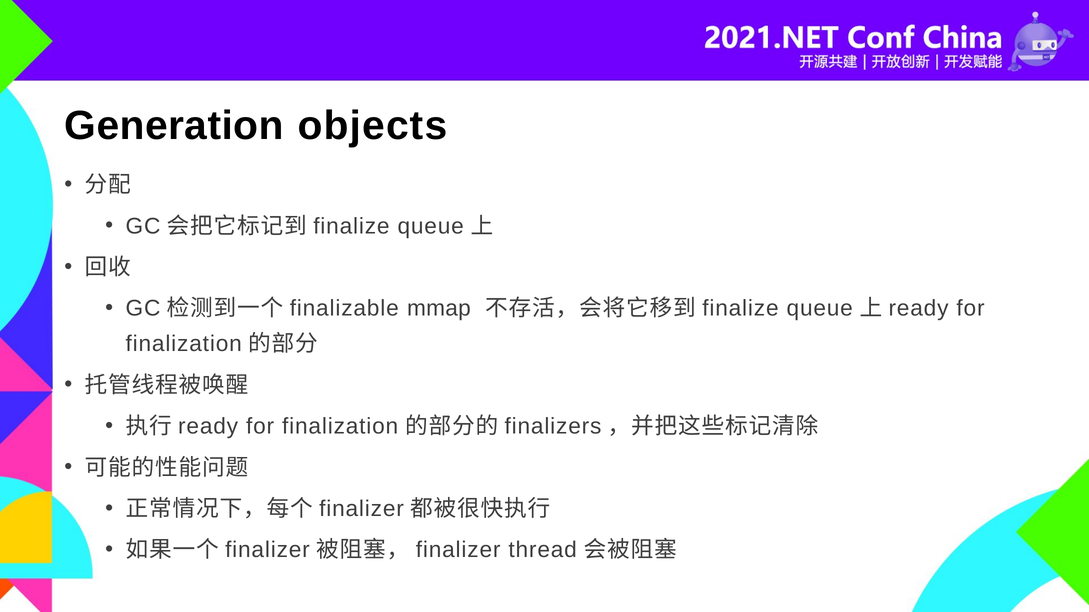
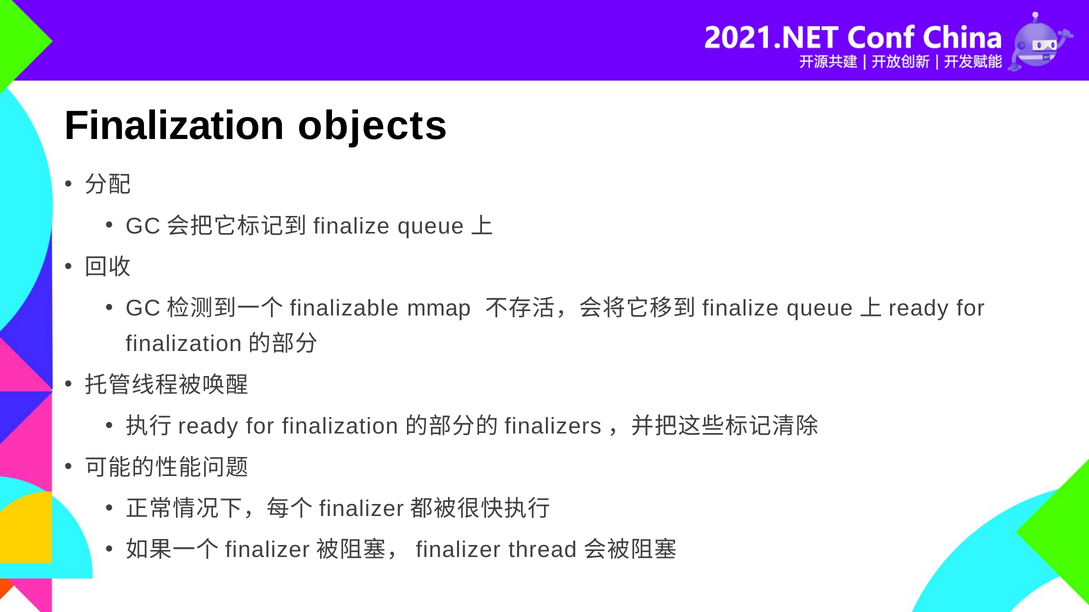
Generation at (174, 126): Generation -> Finalization
